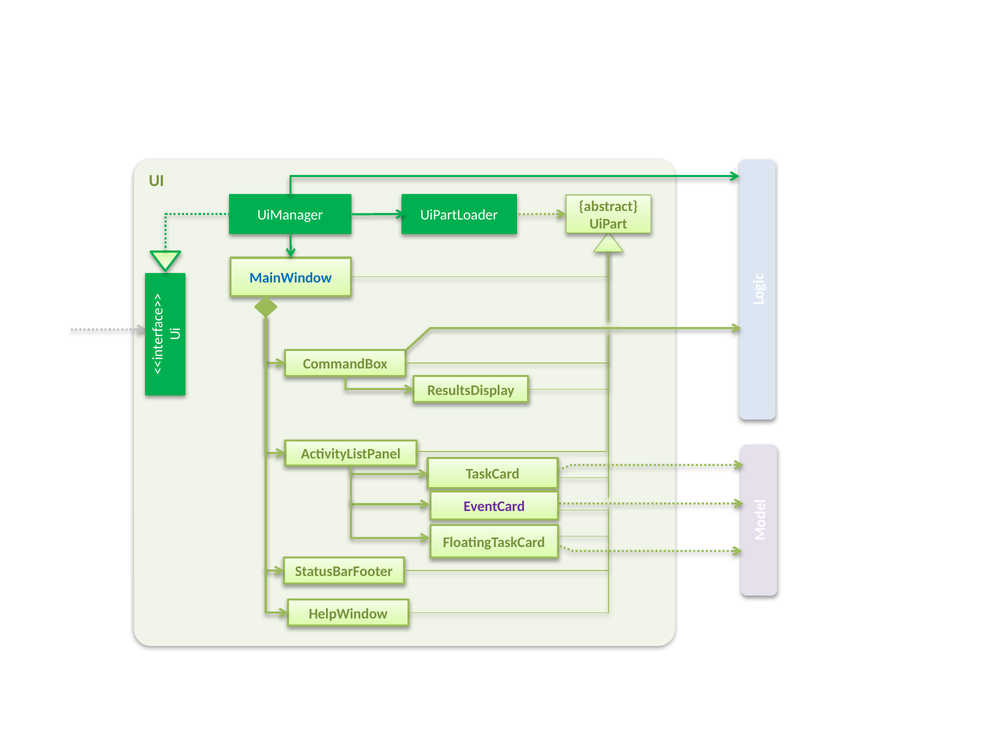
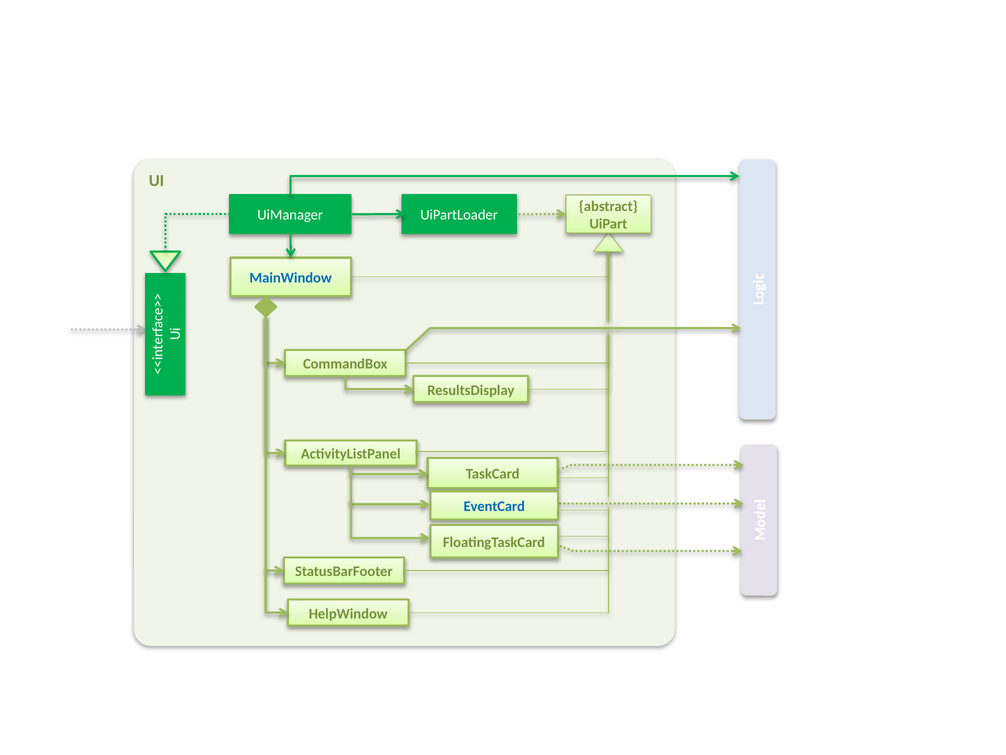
EventCard colour: purple -> blue
